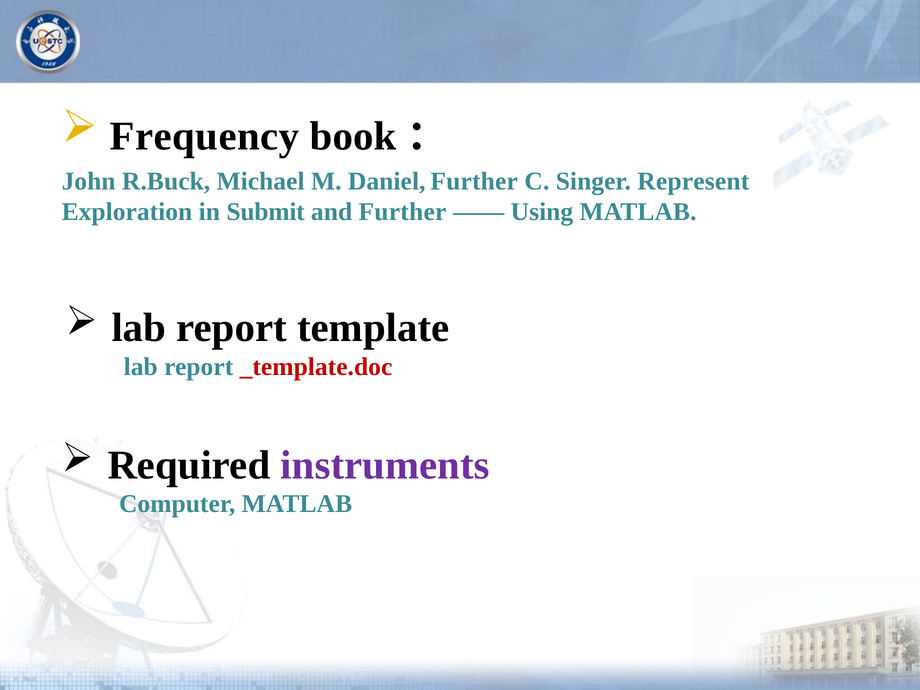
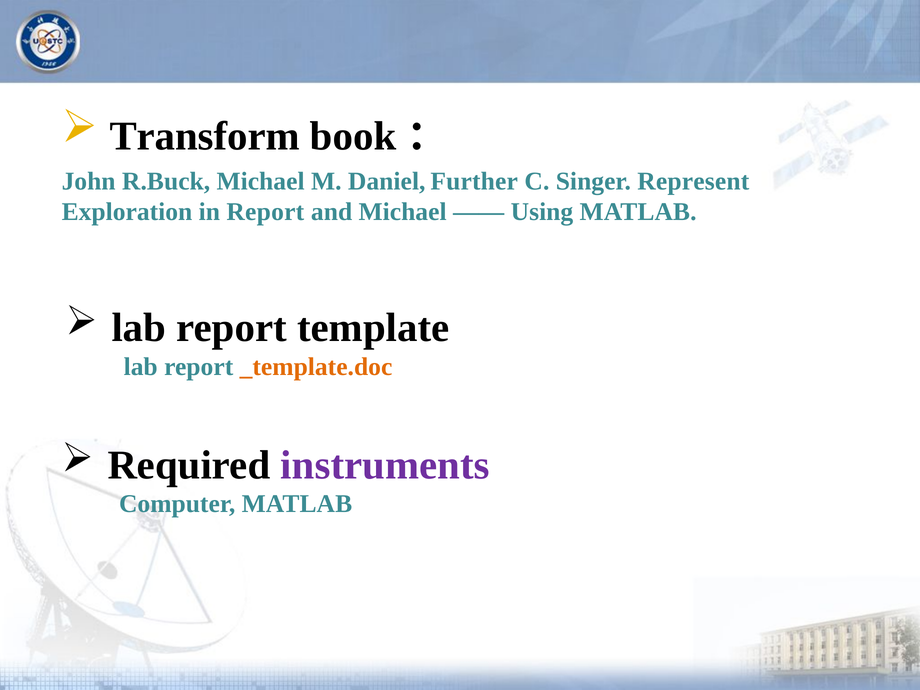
Frequency: Frequency -> Transform
in Submit: Submit -> Report
and Further: Further -> Michael
_template.doc colour: red -> orange
